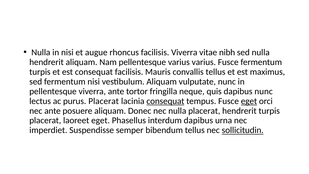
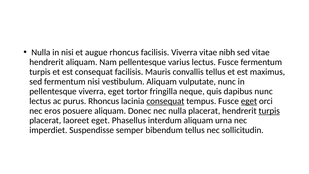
sed nulla: nulla -> vitae
varius varius: varius -> lectus
viverra ante: ante -> eget
purus Placerat: Placerat -> Rhoncus
nec ante: ante -> eros
turpis at (269, 111) underline: none -> present
interdum dapibus: dapibus -> aliquam
sollicitudin underline: present -> none
